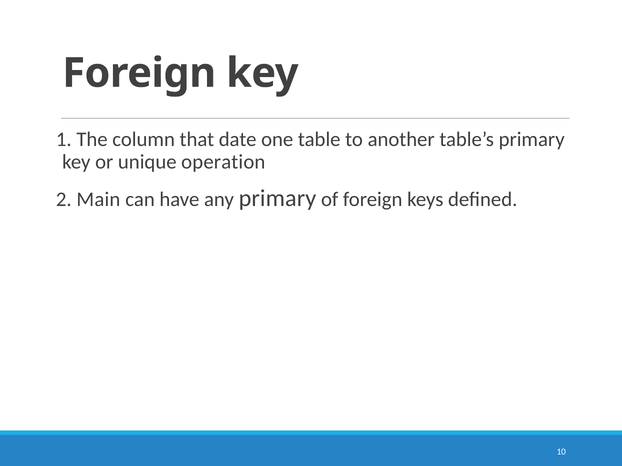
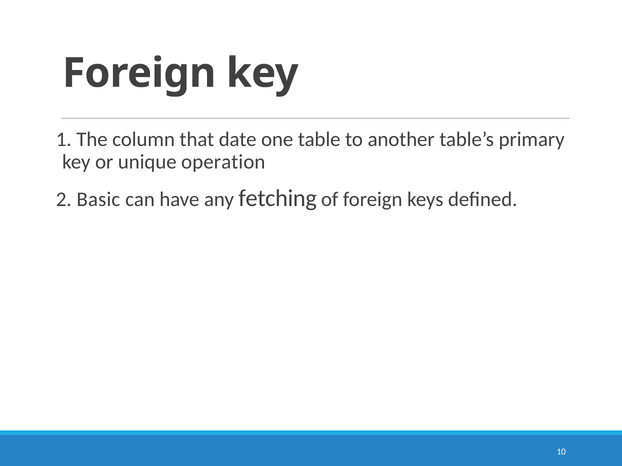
Main: Main -> Basic
any primary: primary -> fetching
